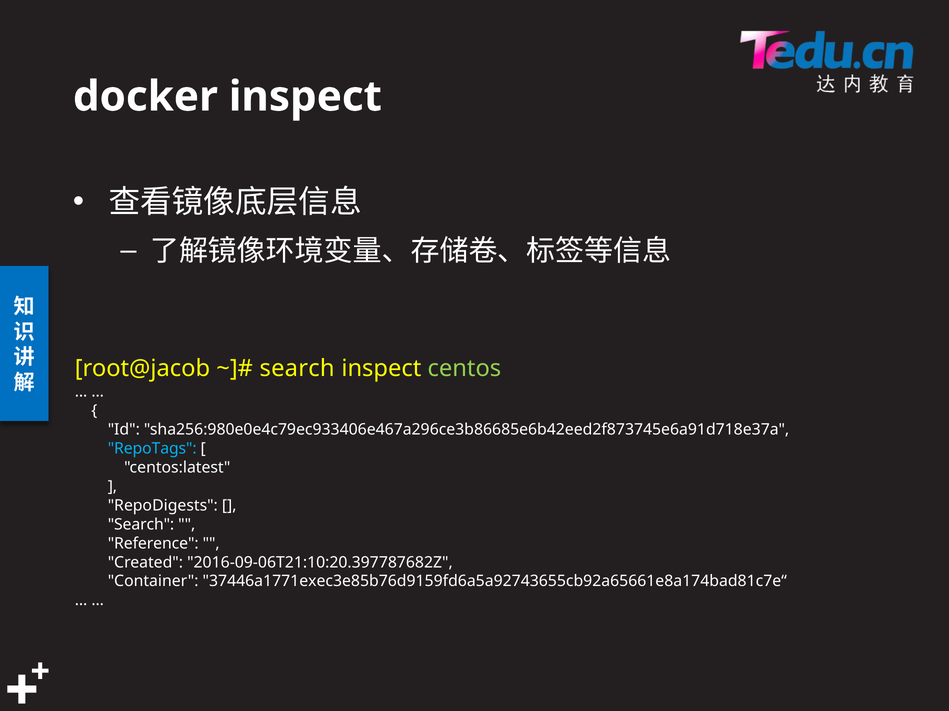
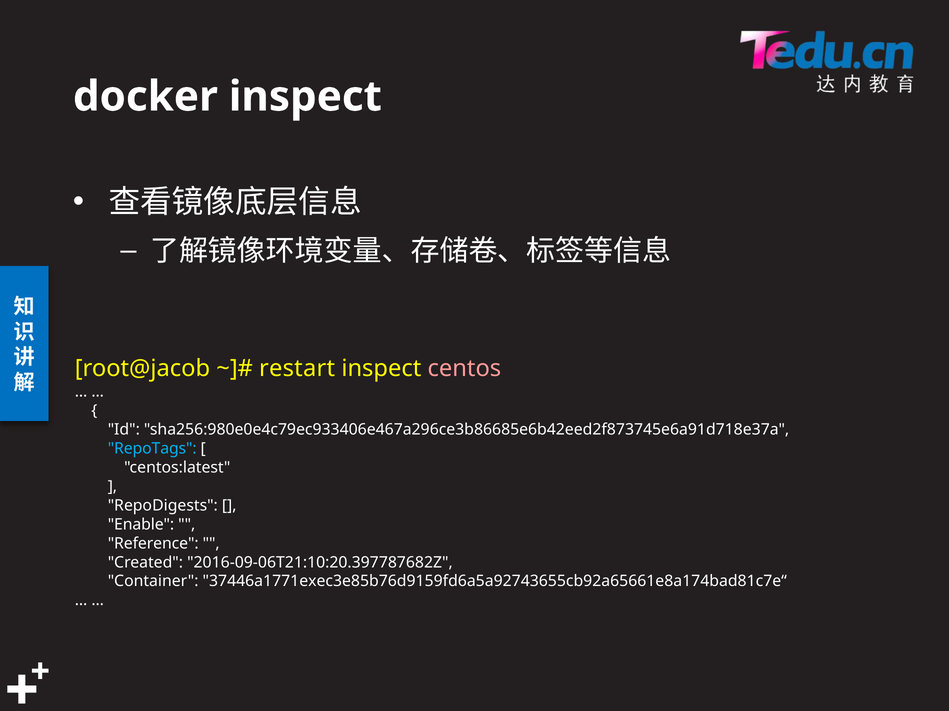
search at (297, 369): search -> restart
centos colour: light green -> pink
Search at (141, 525): Search -> Enable
